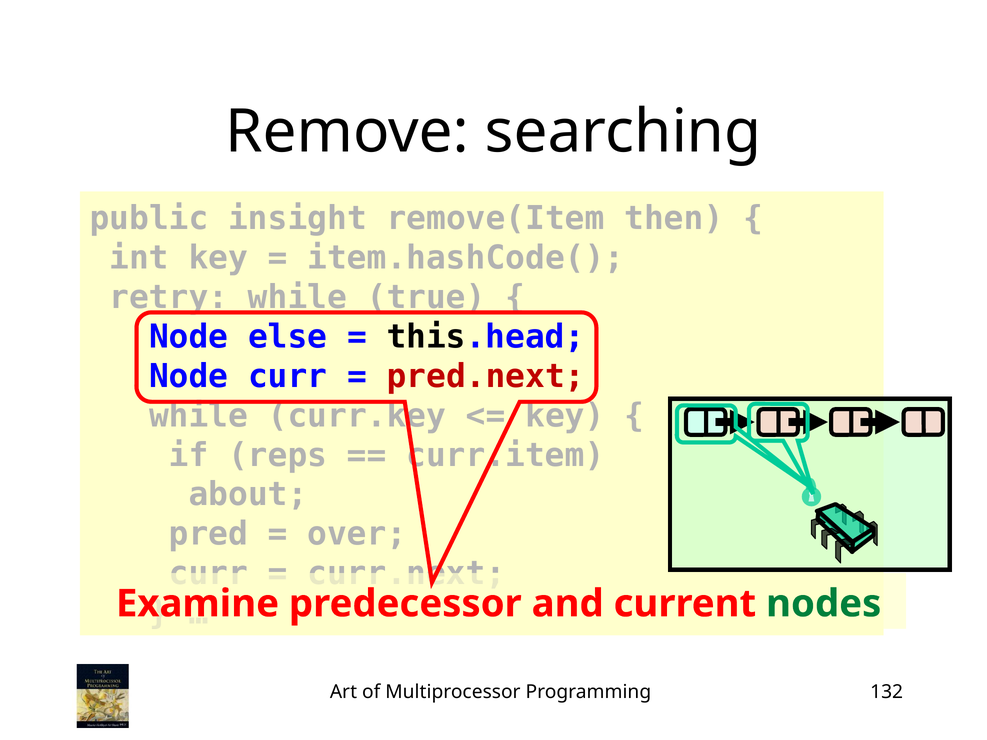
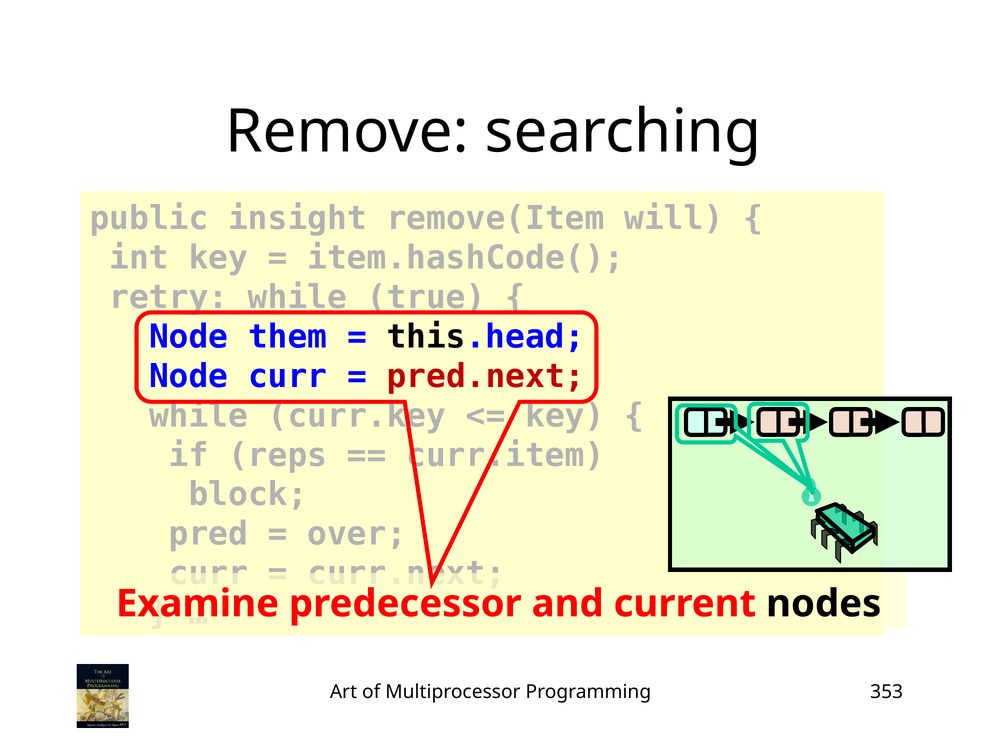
then: then -> will
else: else -> them
about: about -> block
nodes colour: green -> black
132: 132 -> 353
